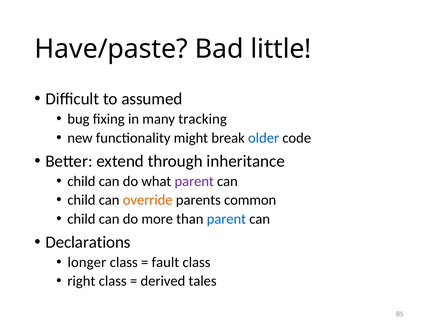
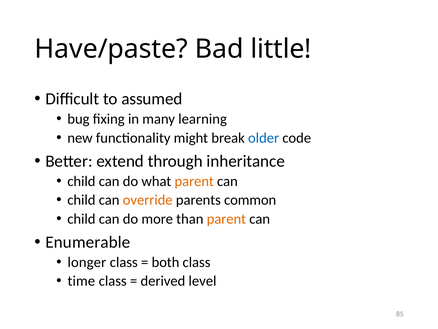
tracking: tracking -> learning
parent at (194, 181) colour: purple -> orange
parent at (226, 219) colour: blue -> orange
Declarations: Declarations -> Enumerable
fault: fault -> both
right: right -> time
tales: tales -> level
